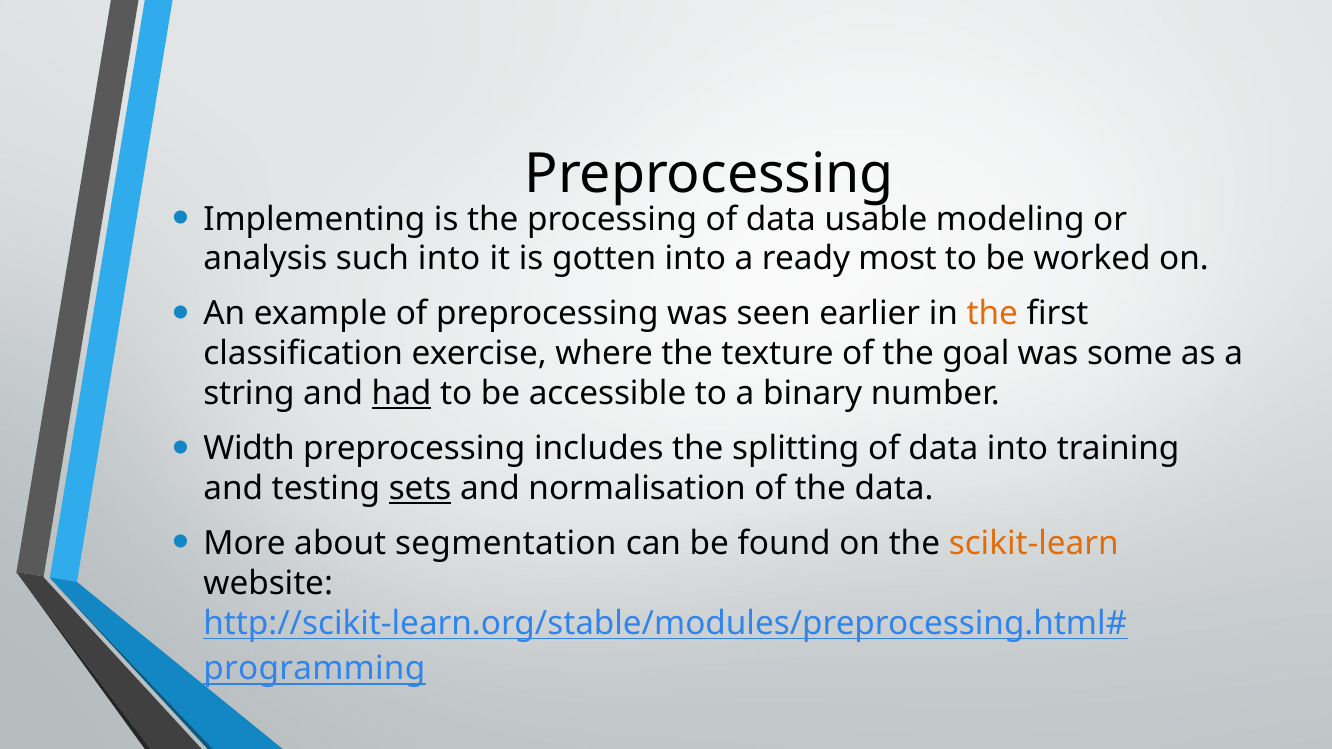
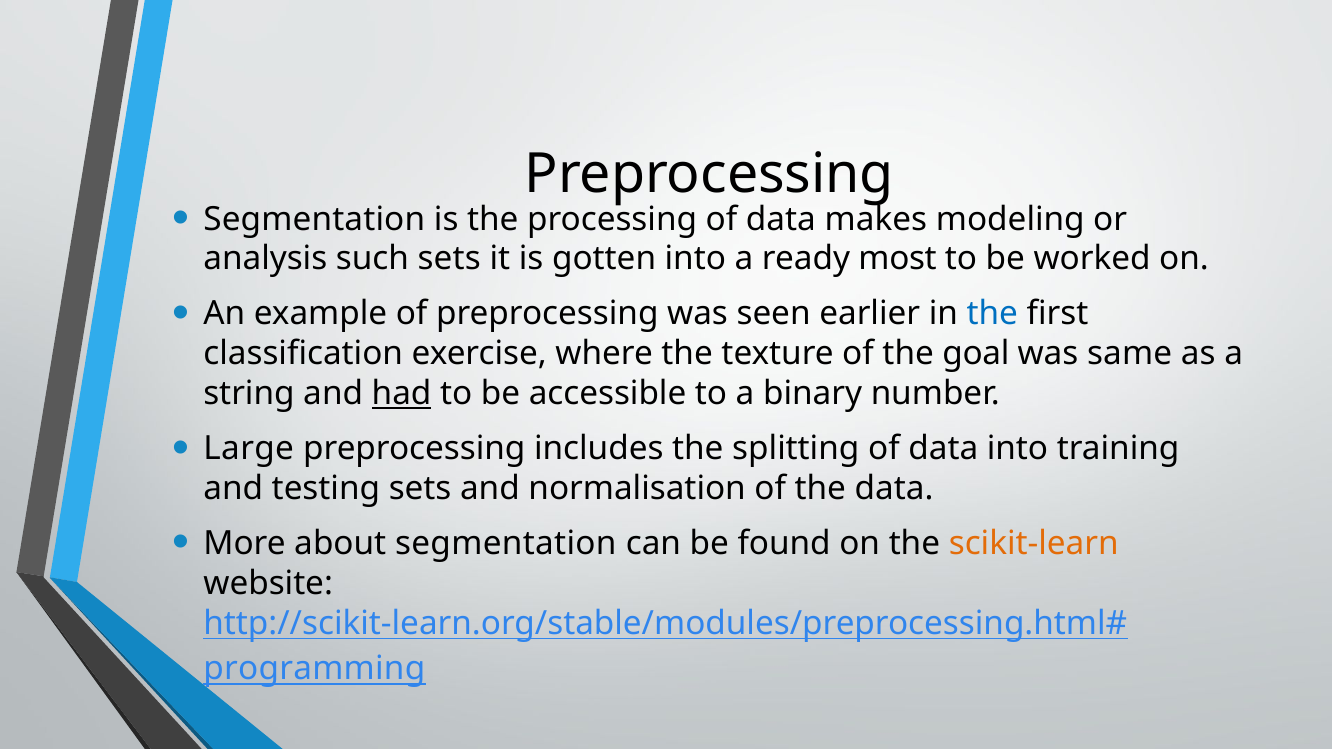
Implementing at (314, 219): Implementing -> Segmentation
usable: usable -> makes
such into: into -> sets
the at (992, 314) colour: orange -> blue
some: some -> same
Width: Width -> Large
sets at (420, 489) underline: present -> none
